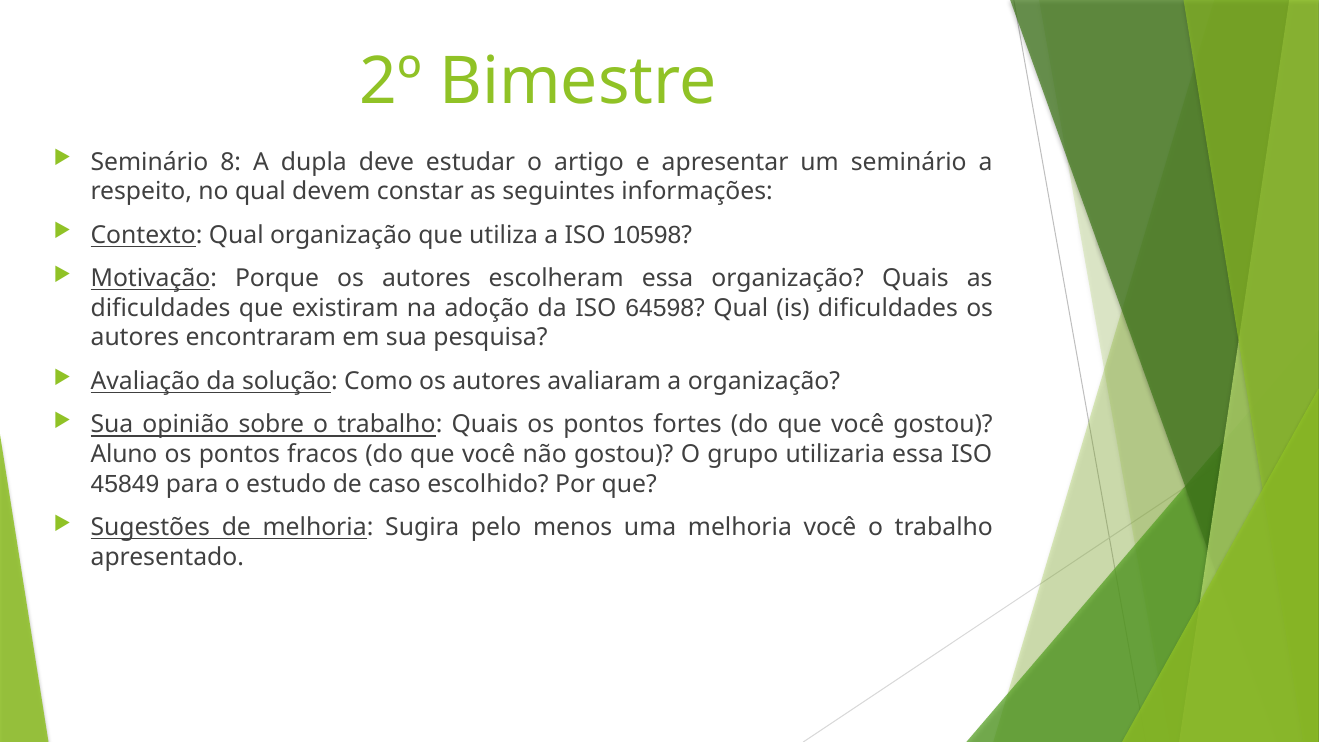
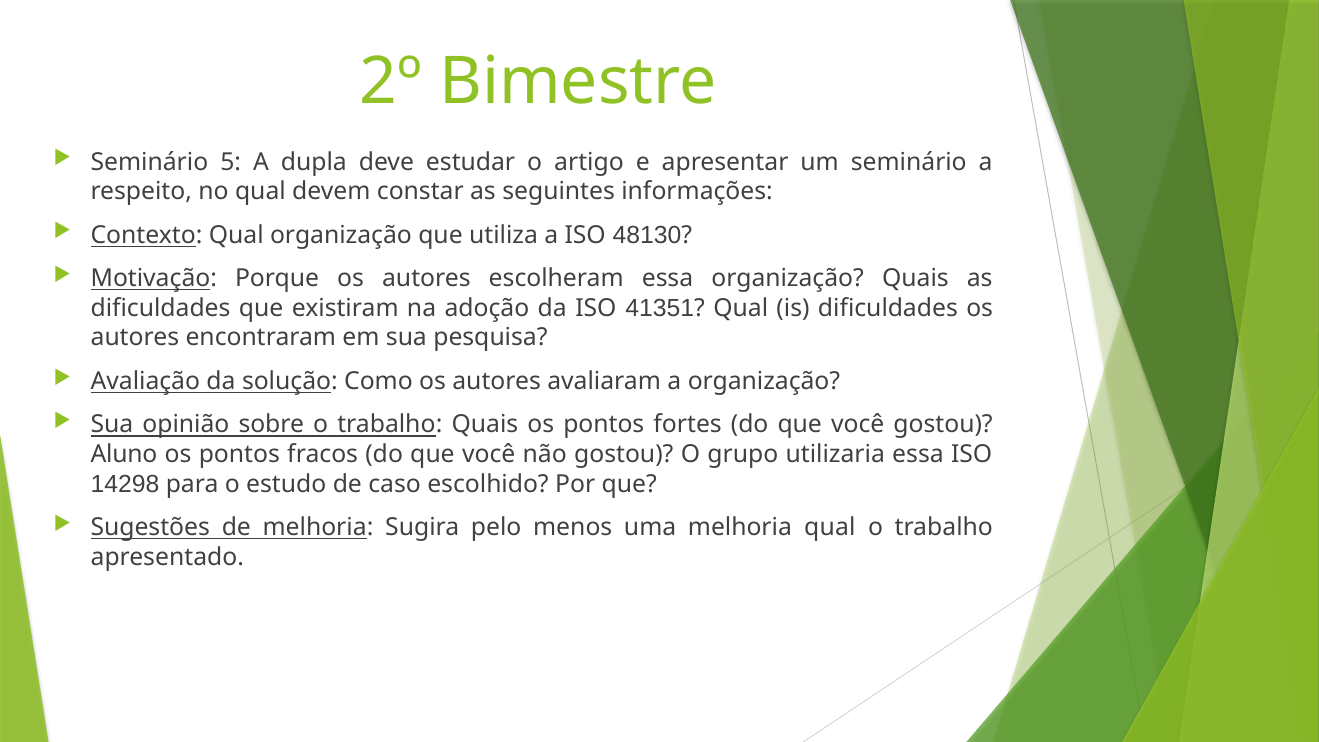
8: 8 -> 5
10598: 10598 -> 48130
64598: 64598 -> 41351
45849: 45849 -> 14298
melhoria você: você -> qual
